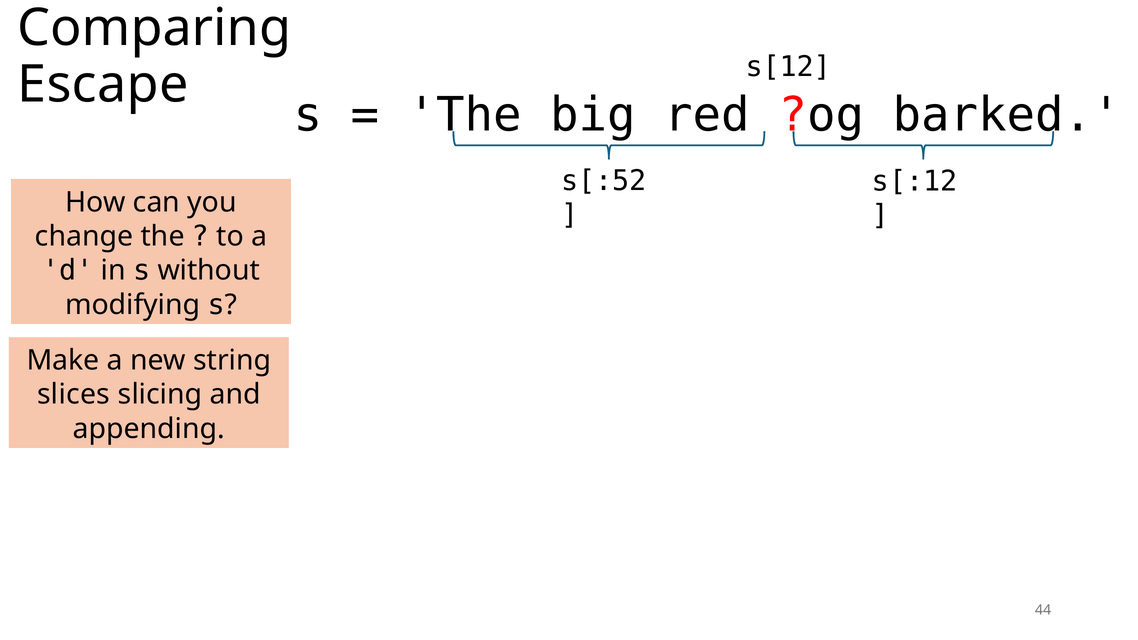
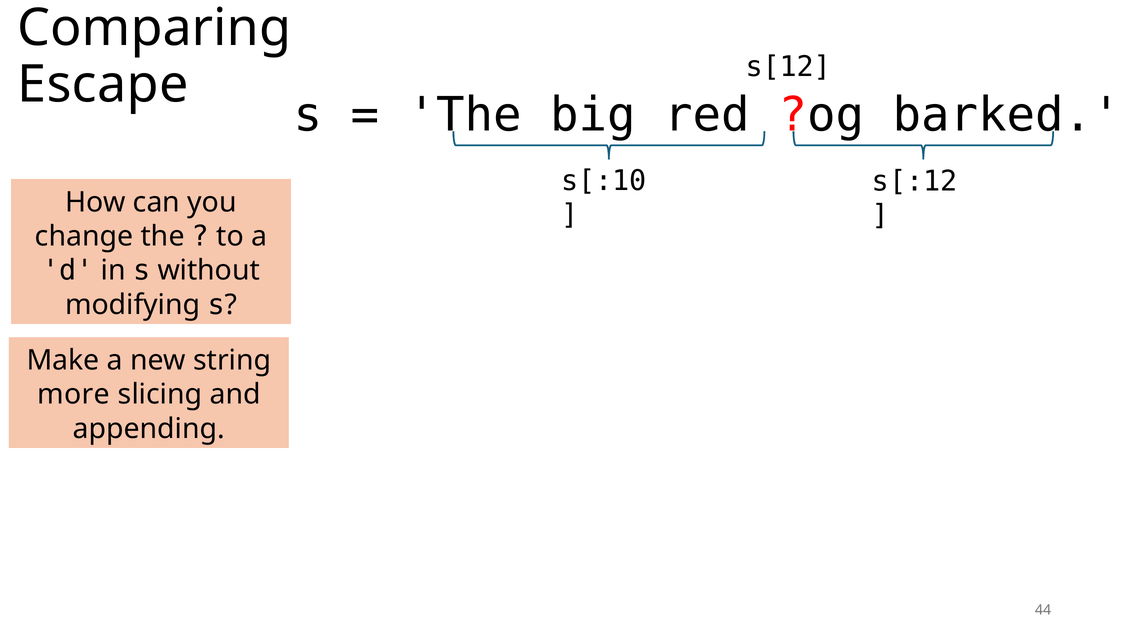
s[:52: s[:52 -> s[:10
slices: slices -> more
